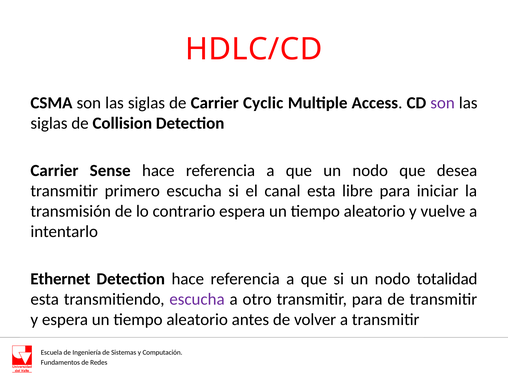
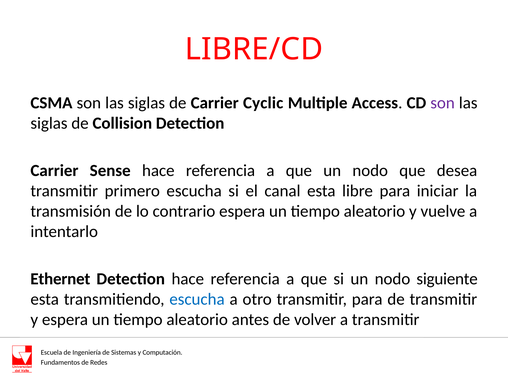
HDLC/CD: HDLC/CD -> LIBRE/CD
totalidad: totalidad -> siguiente
escucha at (197, 299) colour: purple -> blue
